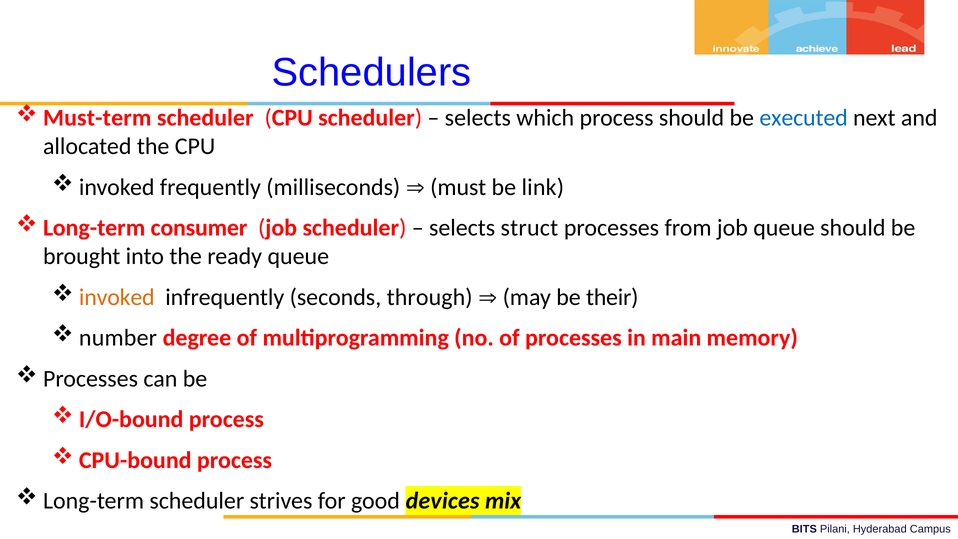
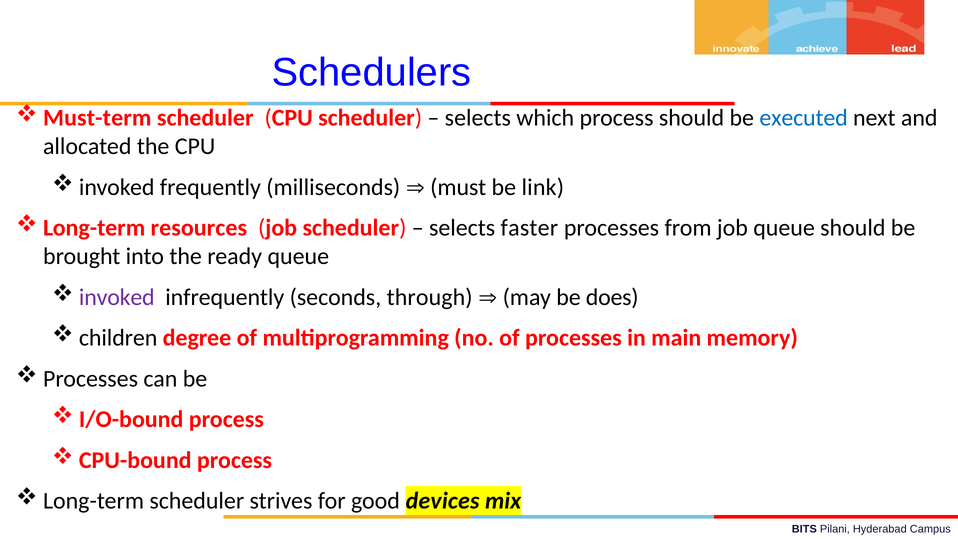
consumer: consumer -> resources
struct: struct -> faster
invoked at (117, 297) colour: orange -> purple
their: their -> does
number: number -> children
